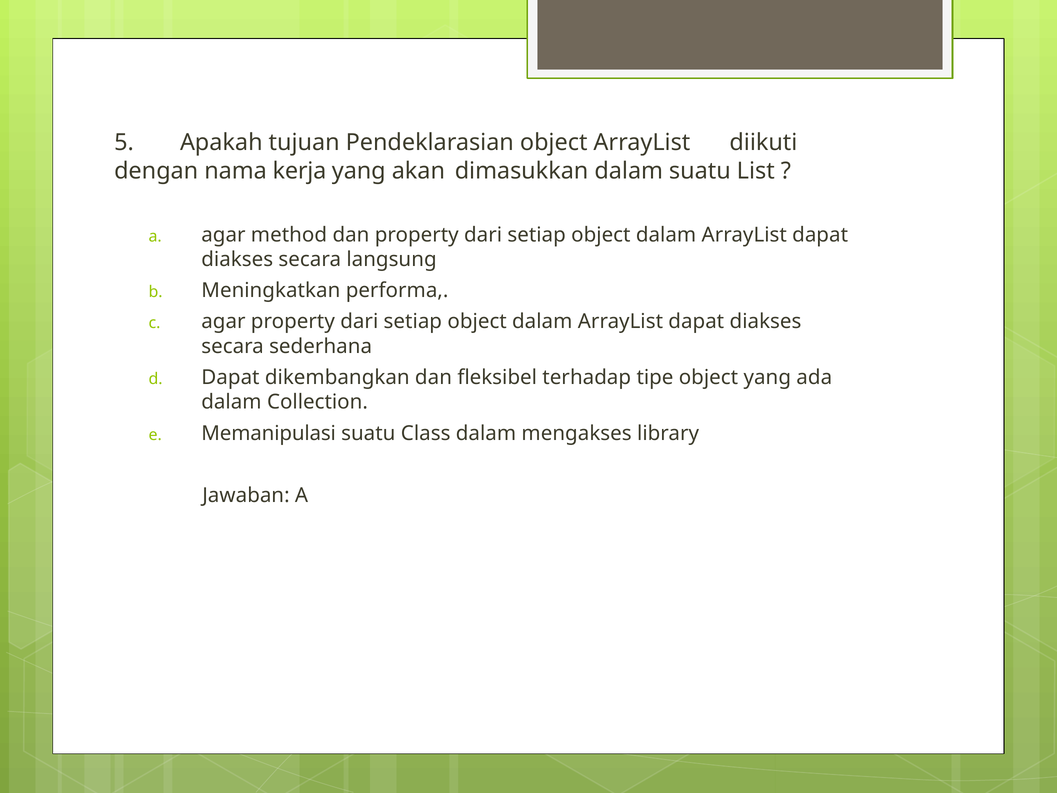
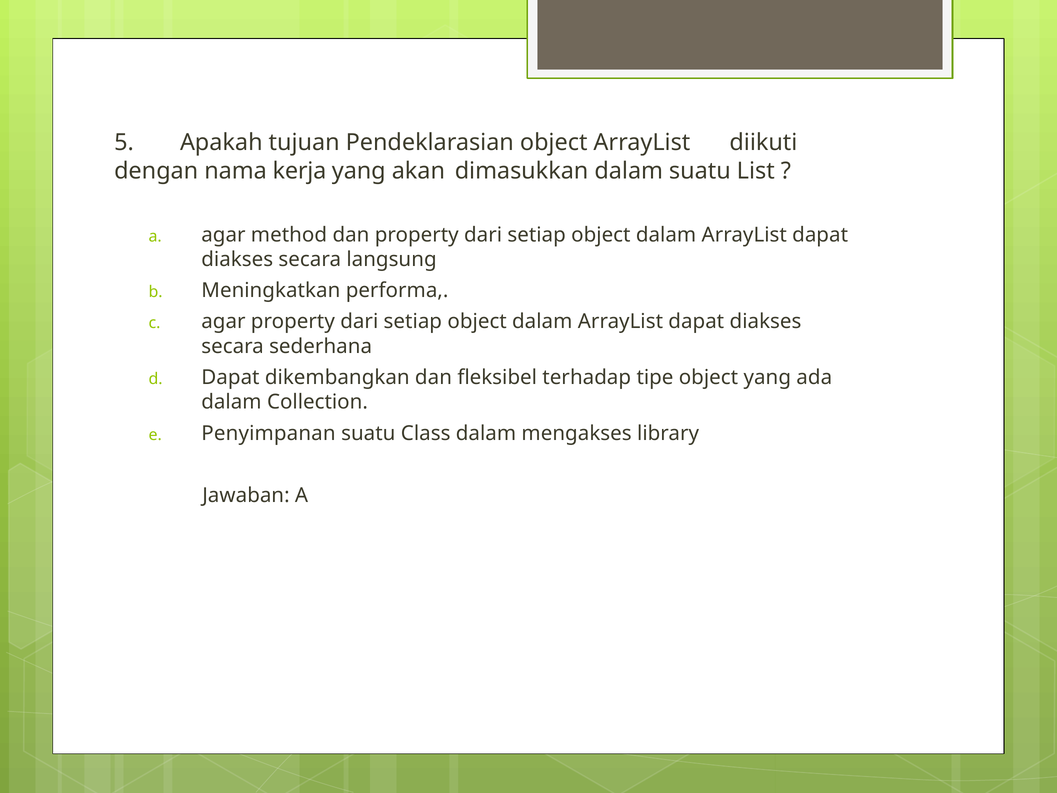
Memanipulasi: Memanipulasi -> Penyimpanan
